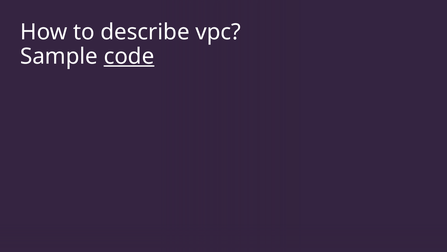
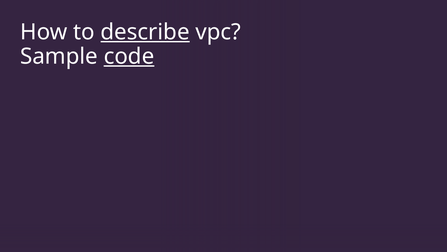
describe underline: none -> present
